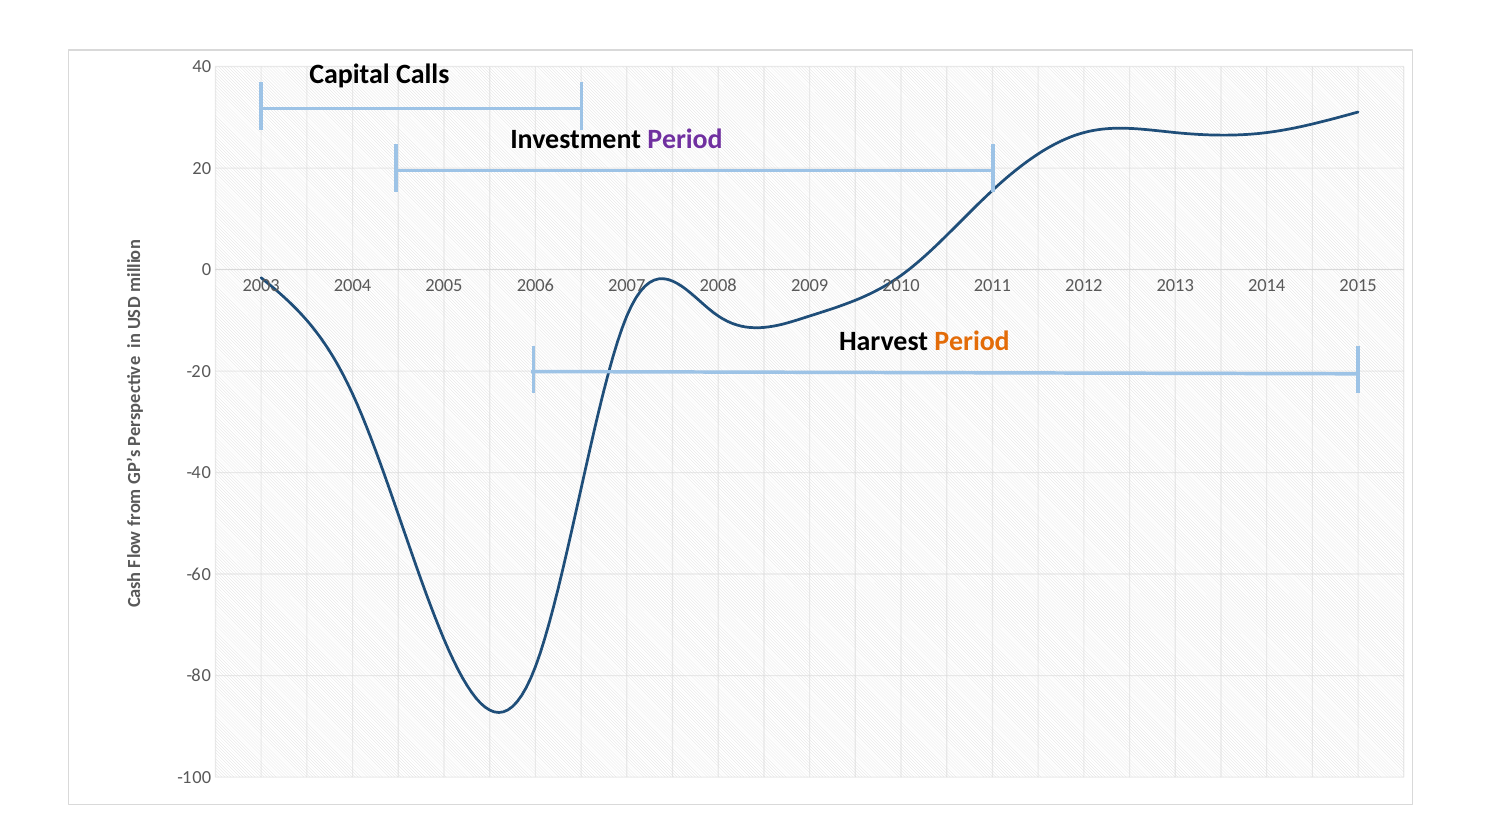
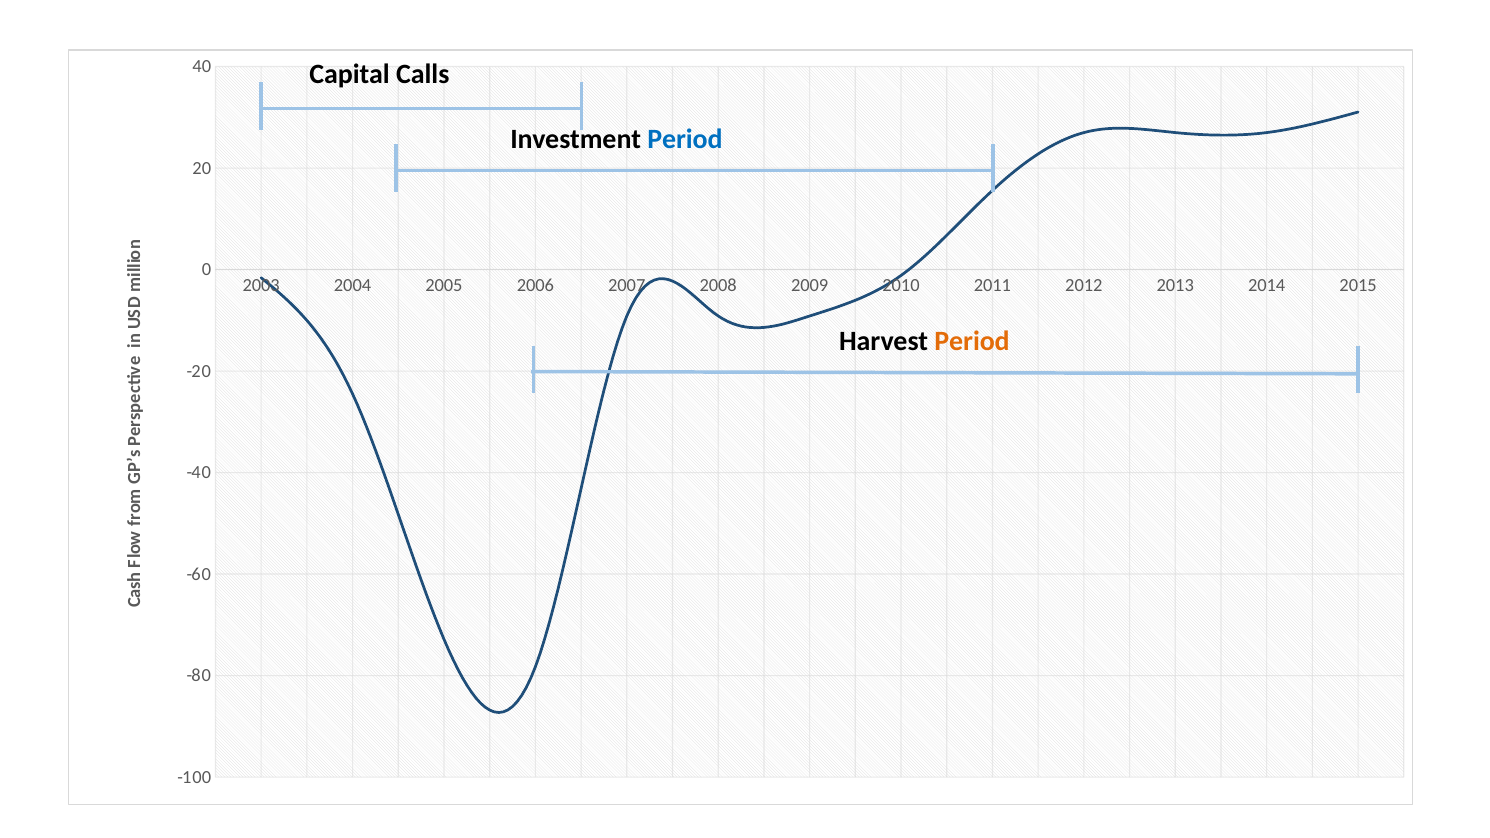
Period at (685, 140) colour: purple -> blue
